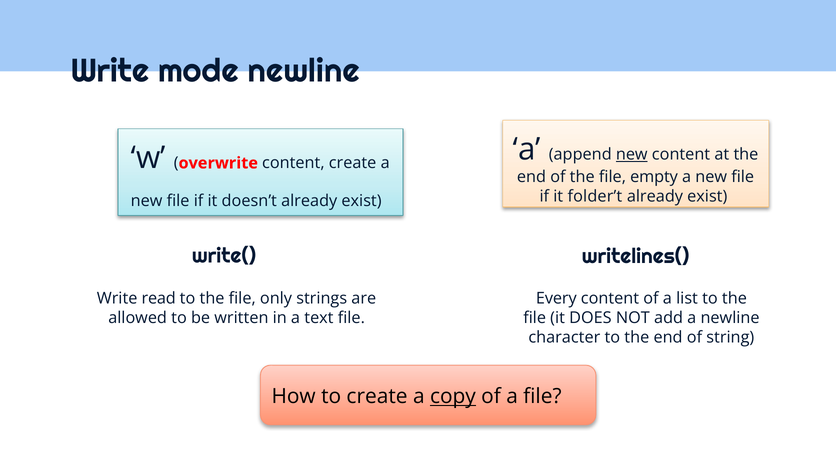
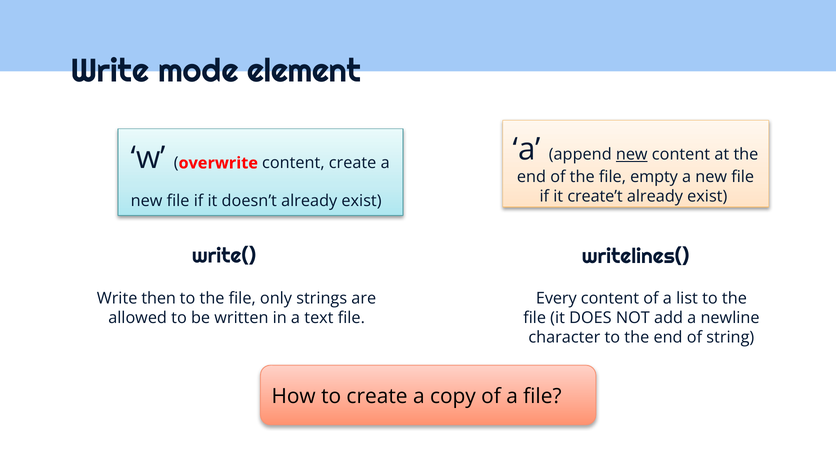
mode newline: newline -> element
folder’t: folder’t -> create’t
read: read -> then
copy underline: present -> none
